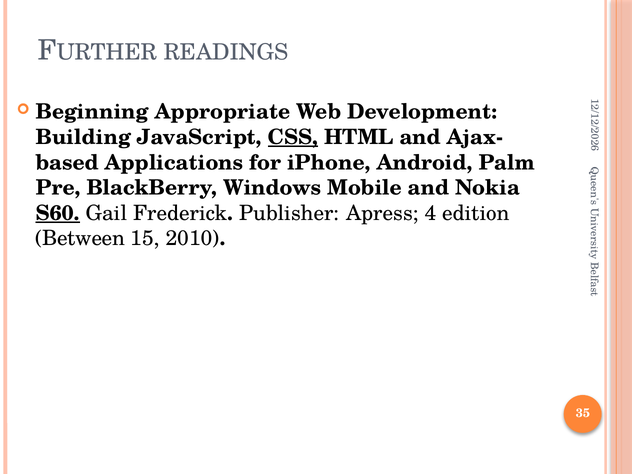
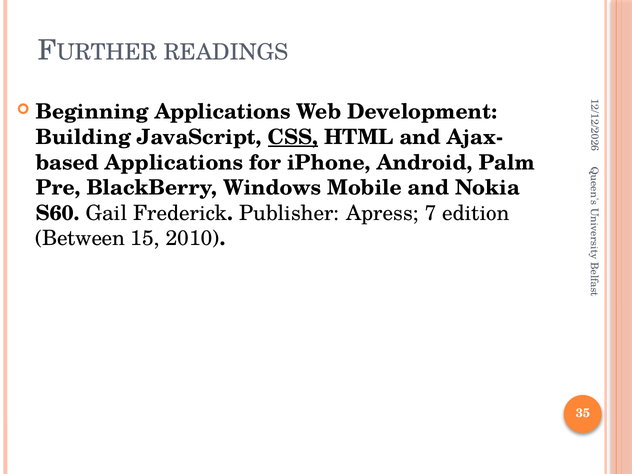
Beginning Appropriate: Appropriate -> Applications
S60 underline: present -> none
4: 4 -> 7
